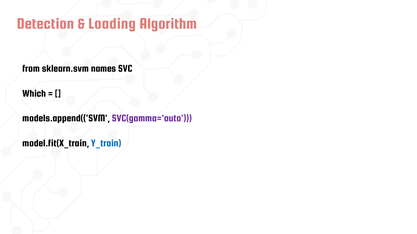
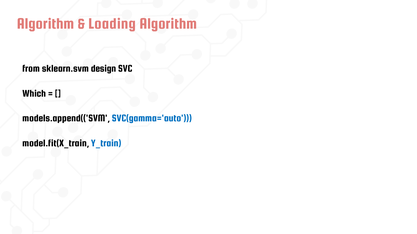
Detection at (46, 24): Detection -> Algorithm
names: names -> design
SVC(gamma='auto colour: purple -> blue
